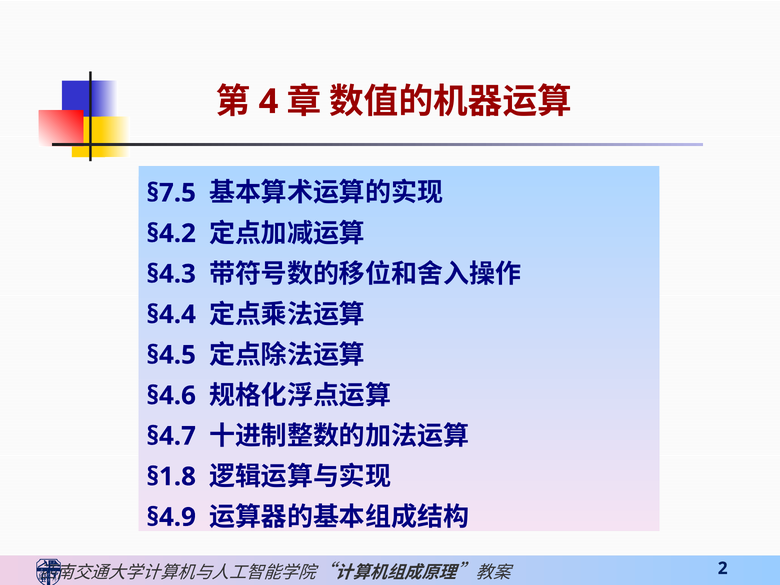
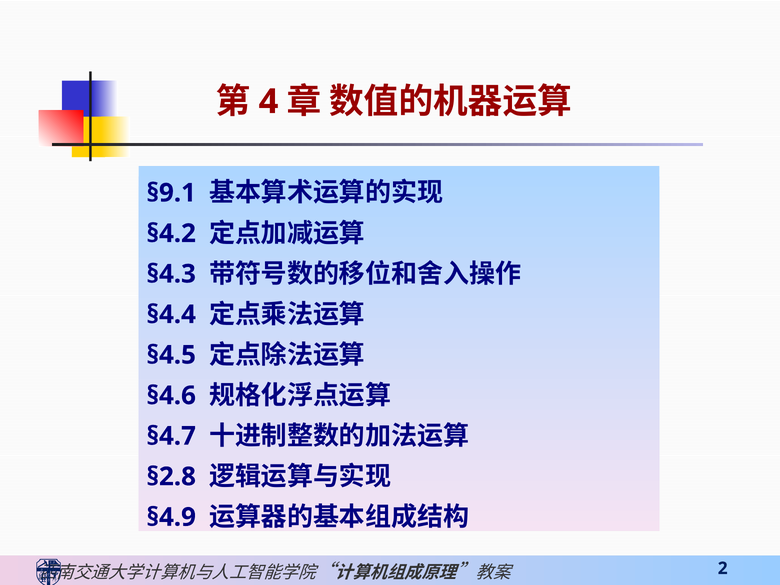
§7.5: §7.5 -> §9.1
§1.8: §1.8 -> §2.8
